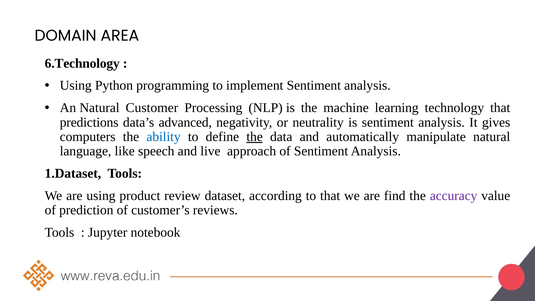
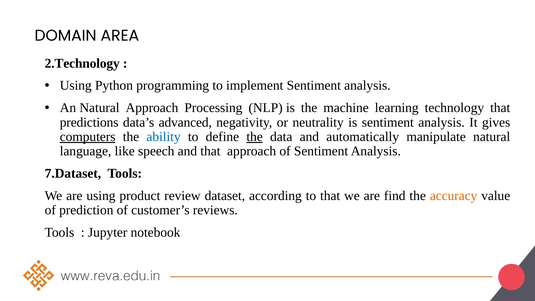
6.Technology: 6.Technology -> 2.Technology
Natural Customer: Customer -> Approach
computers underline: none -> present
and live: live -> that
1.Dataset: 1.Dataset -> 7.Dataset
accuracy colour: purple -> orange
